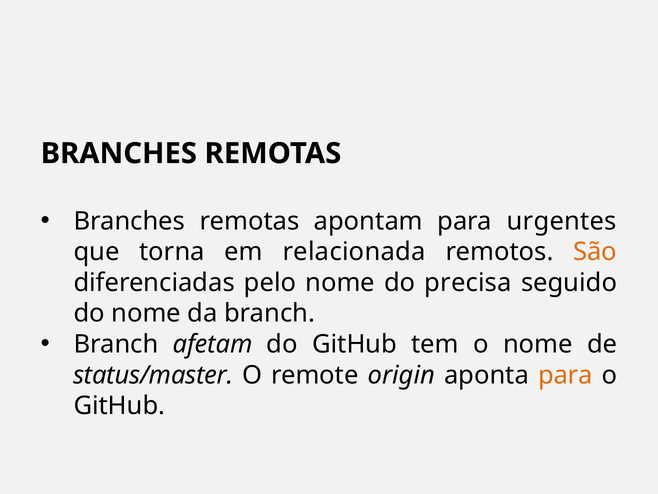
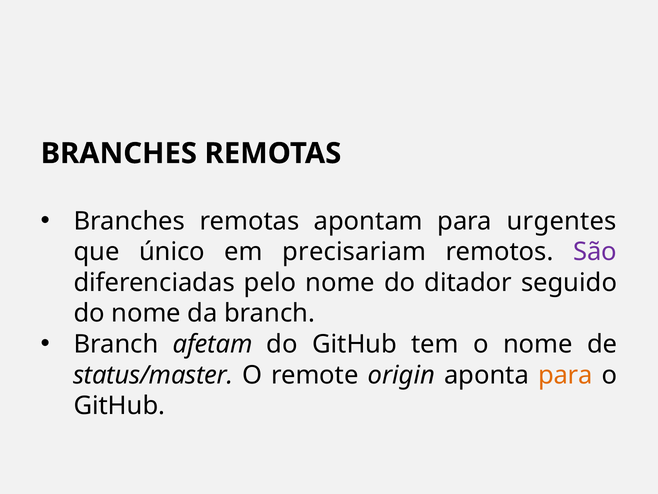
torna: torna -> único
relacionada: relacionada -> precisariam
São colour: orange -> purple
precisa: precisa -> ditador
